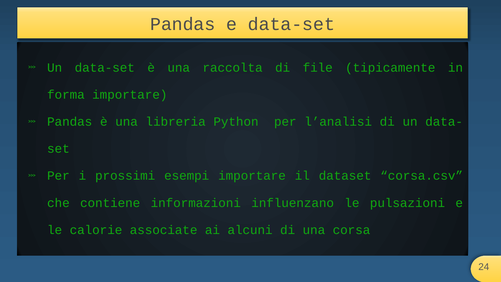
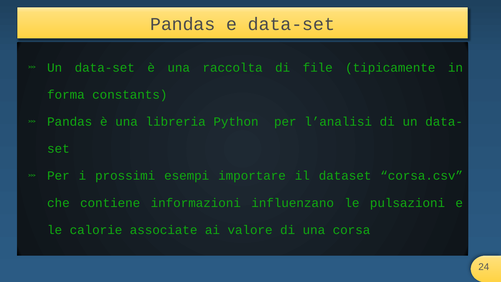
forma importare: importare -> constants
alcuni: alcuni -> valore
